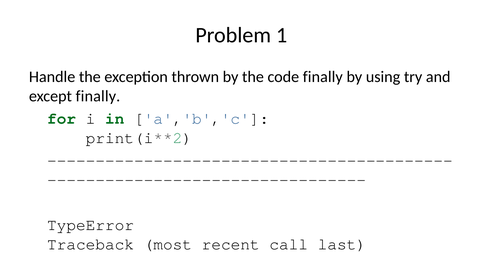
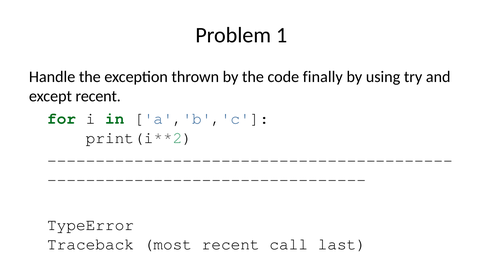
except finally: finally -> recent
